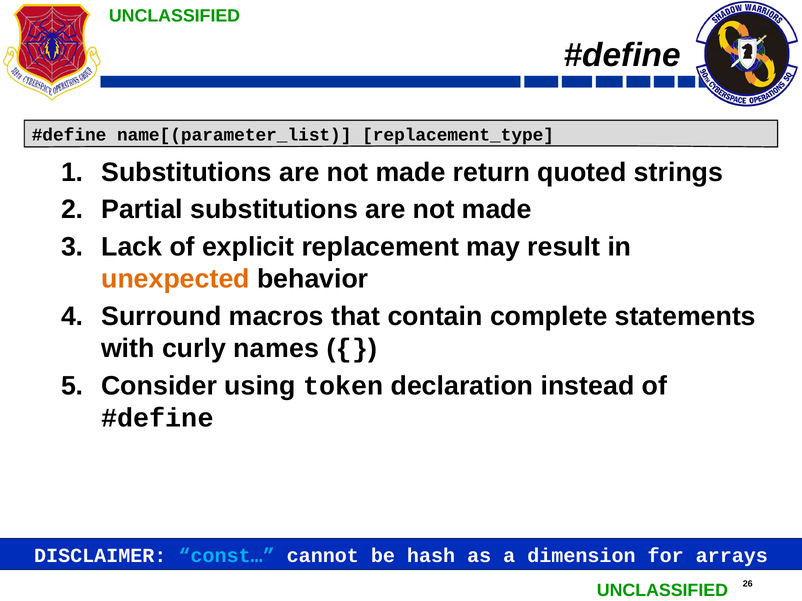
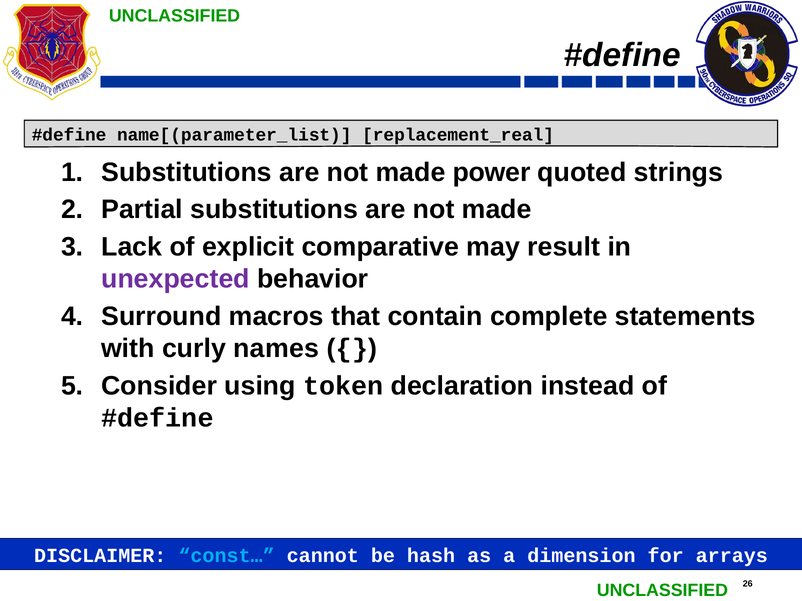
replacement_type: replacement_type -> replacement_real
return: return -> power
replacement: replacement -> comparative
unexpected colour: orange -> purple
